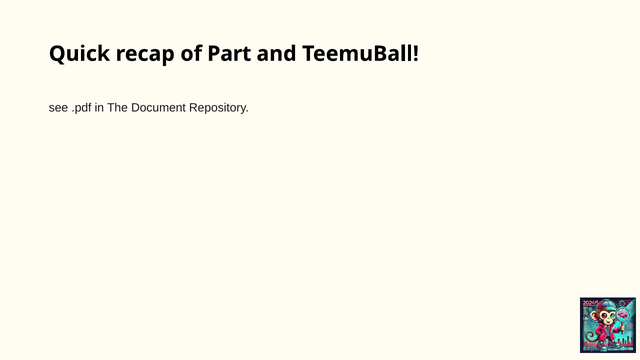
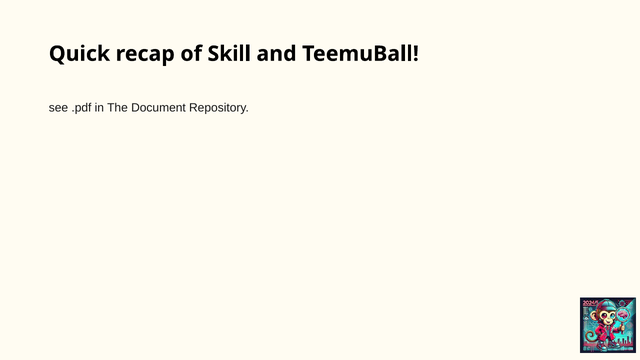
Part: Part -> Skill
